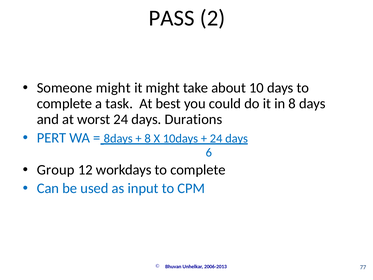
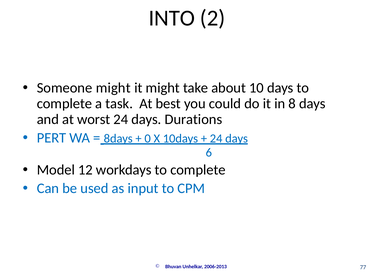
PASS: PASS -> INTO
8 at (148, 138): 8 -> 0
Group: Group -> Model
